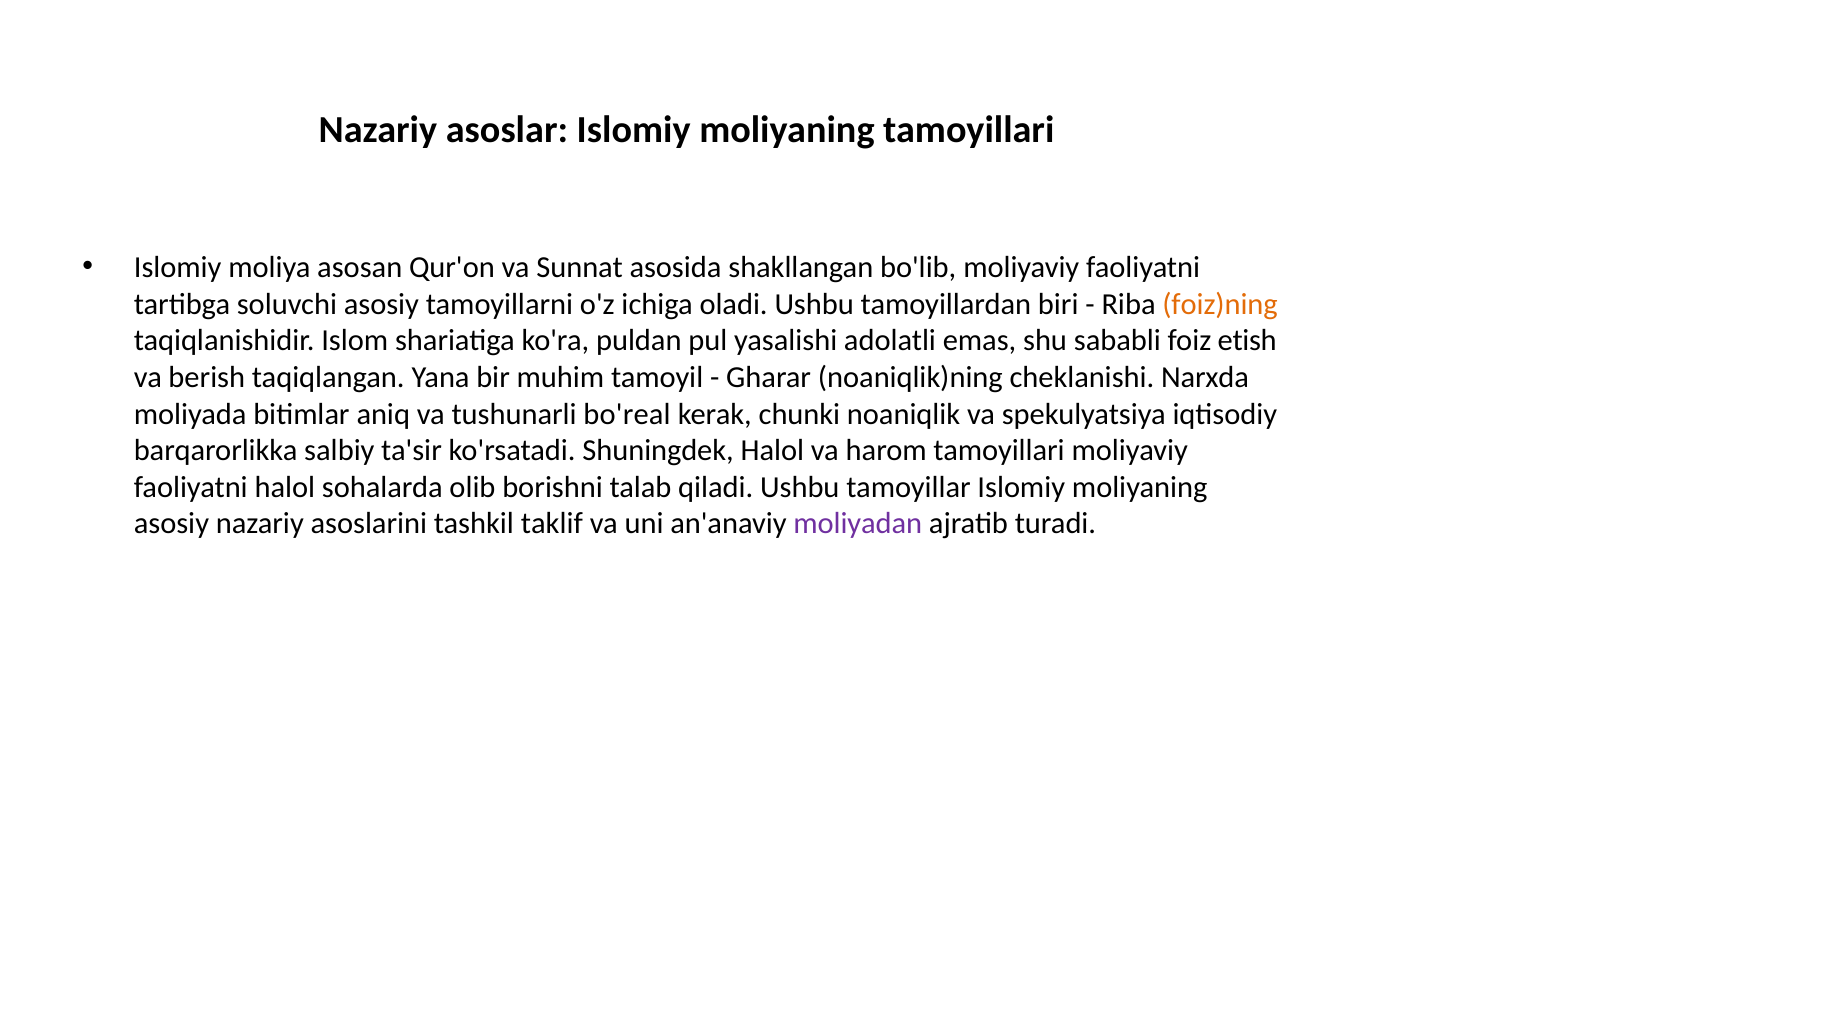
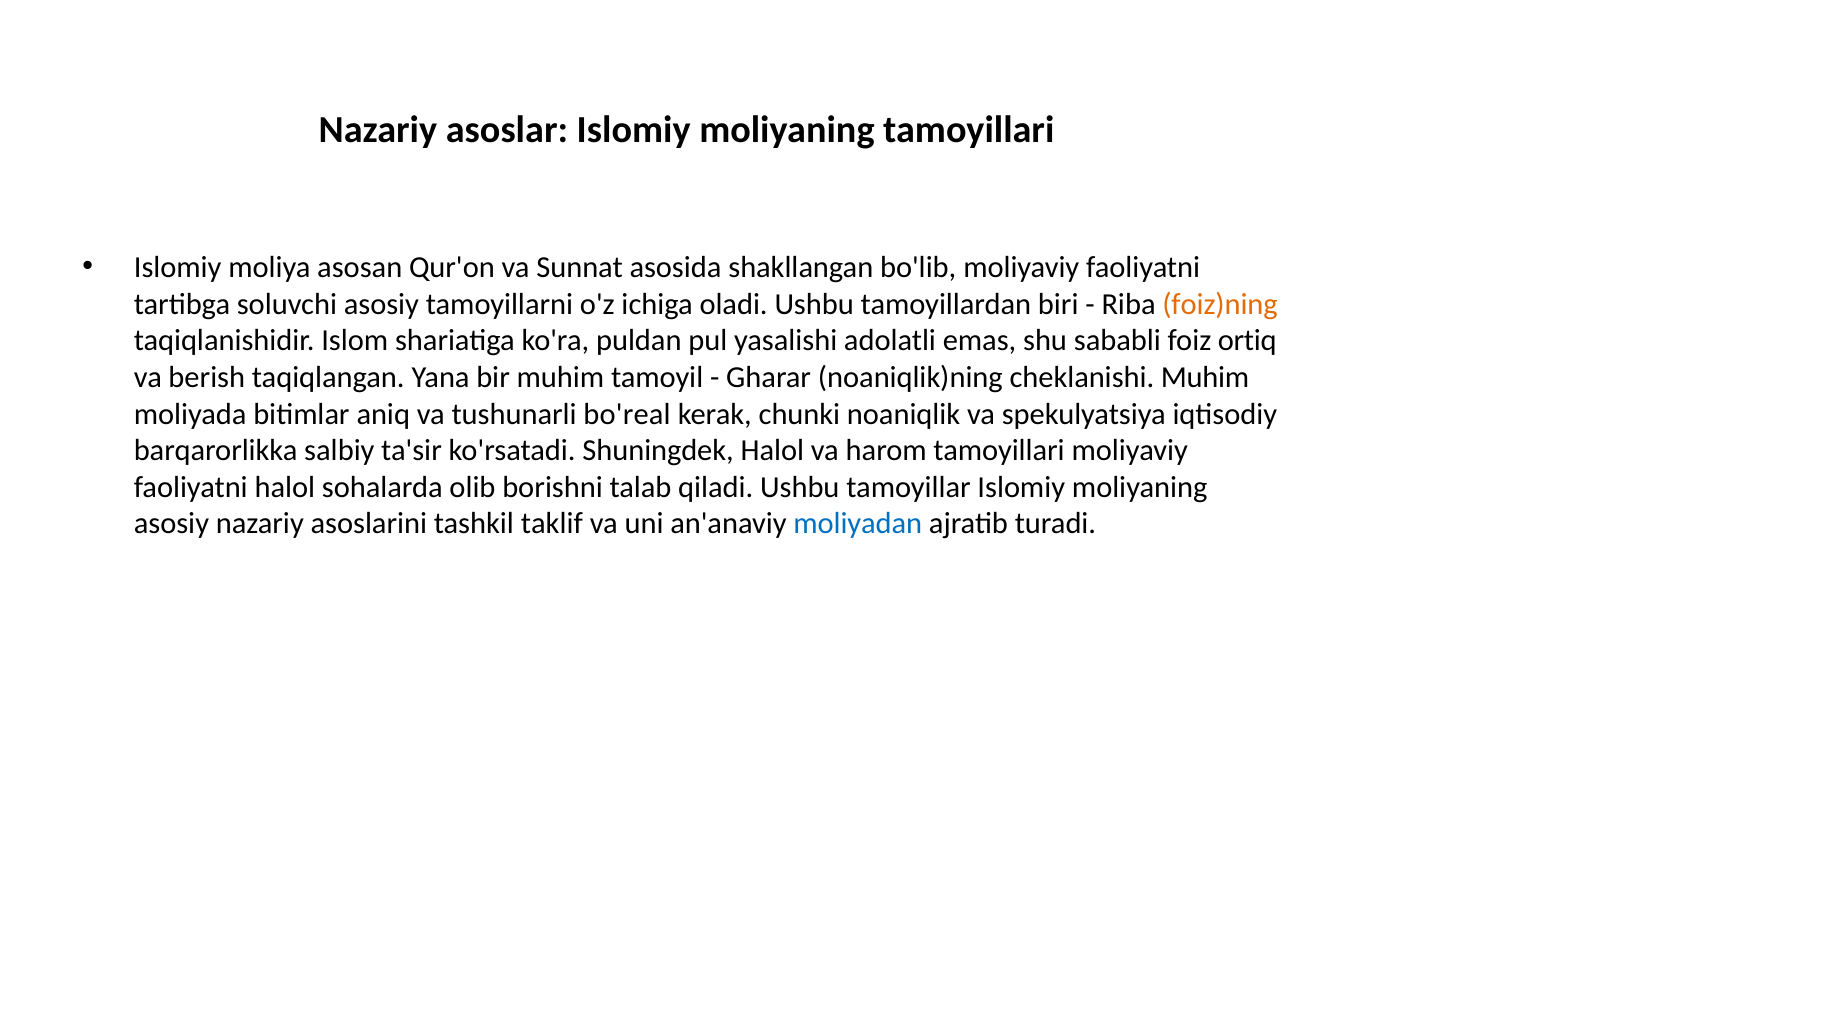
etish: etish -> ortiq
cheklanishi Narxda: Narxda -> Muhim
moliyadan colour: purple -> blue
